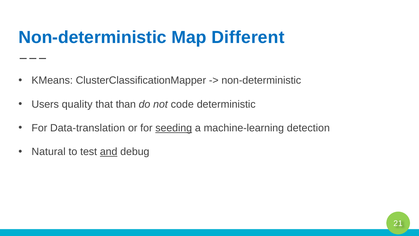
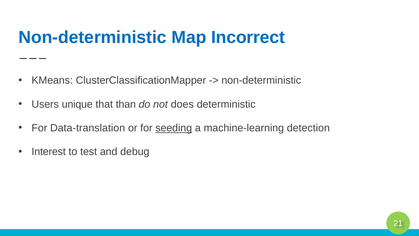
Different: Different -> Incorrect
quality: quality -> unique
code: code -> does
Natural: Natural -> Interest
and underline: present -> none
